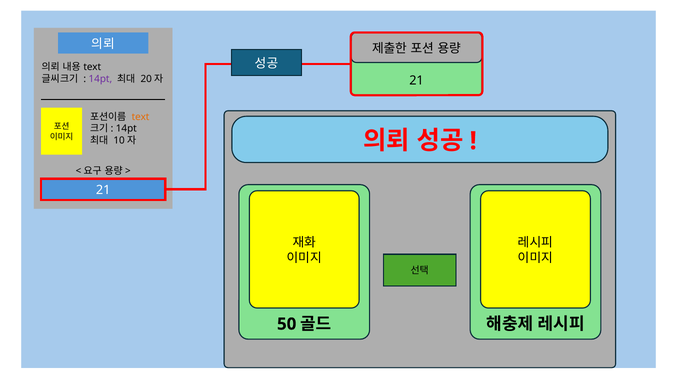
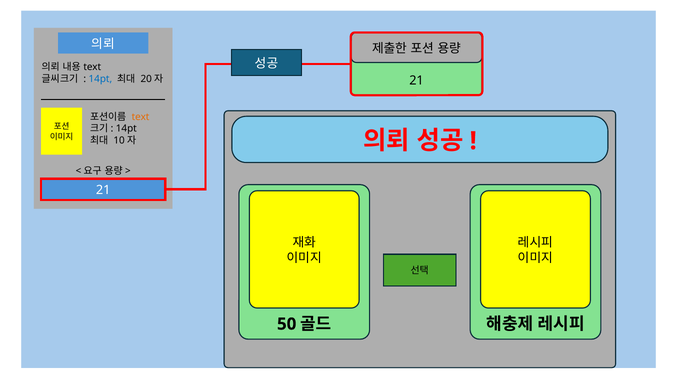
14pt at (100, 79) colour: purple -> blue
